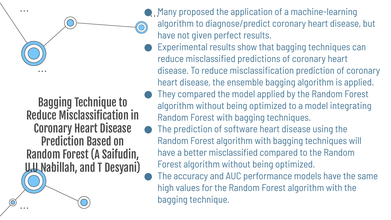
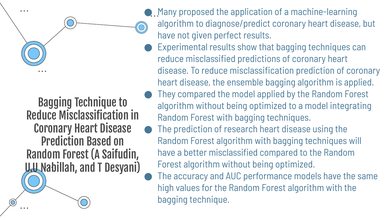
software: software -> research
